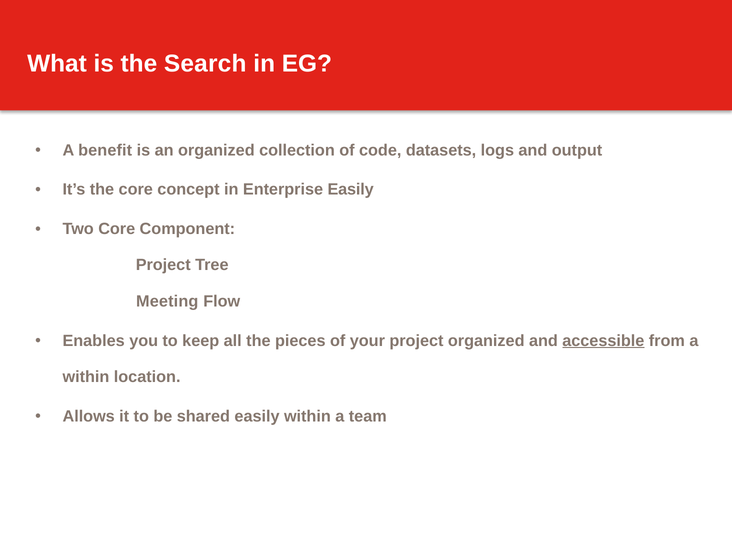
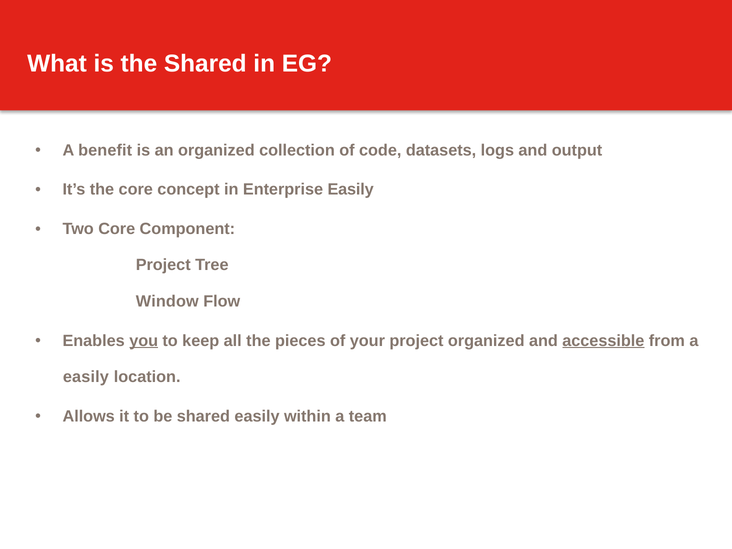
the Search: Search -> Shared
Meeting: Meeting -> Window
you underline: none -> present
within at (86, 377): within -> easily
